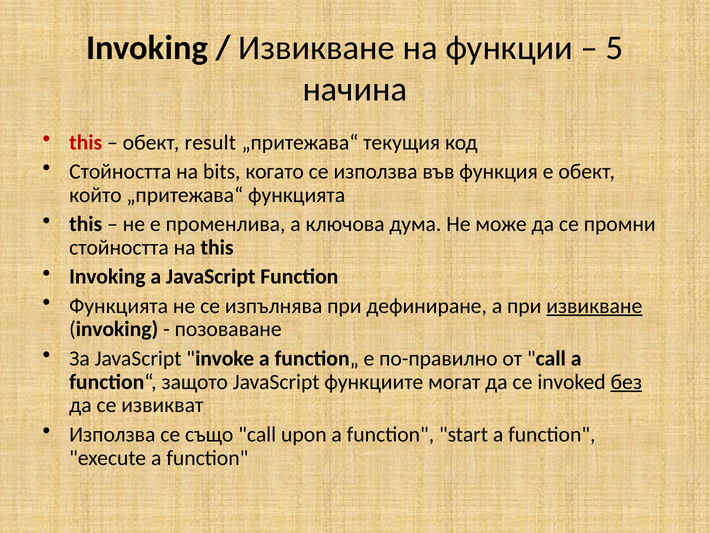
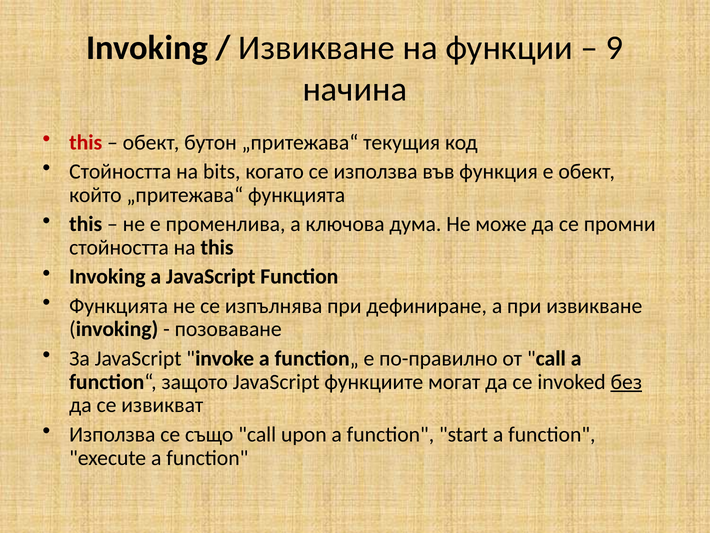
5: 5 -> 9
result: result -> бутон
извикване at (594, 306) underline: present -> none
